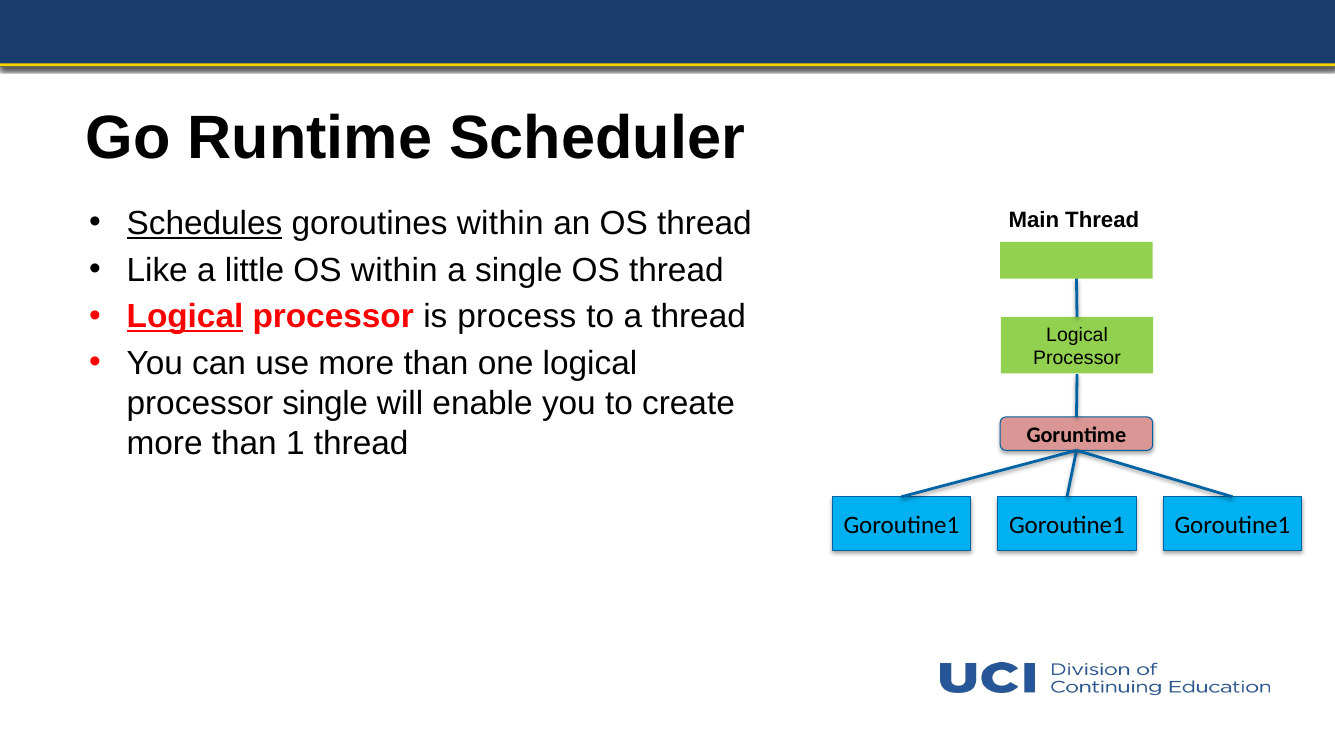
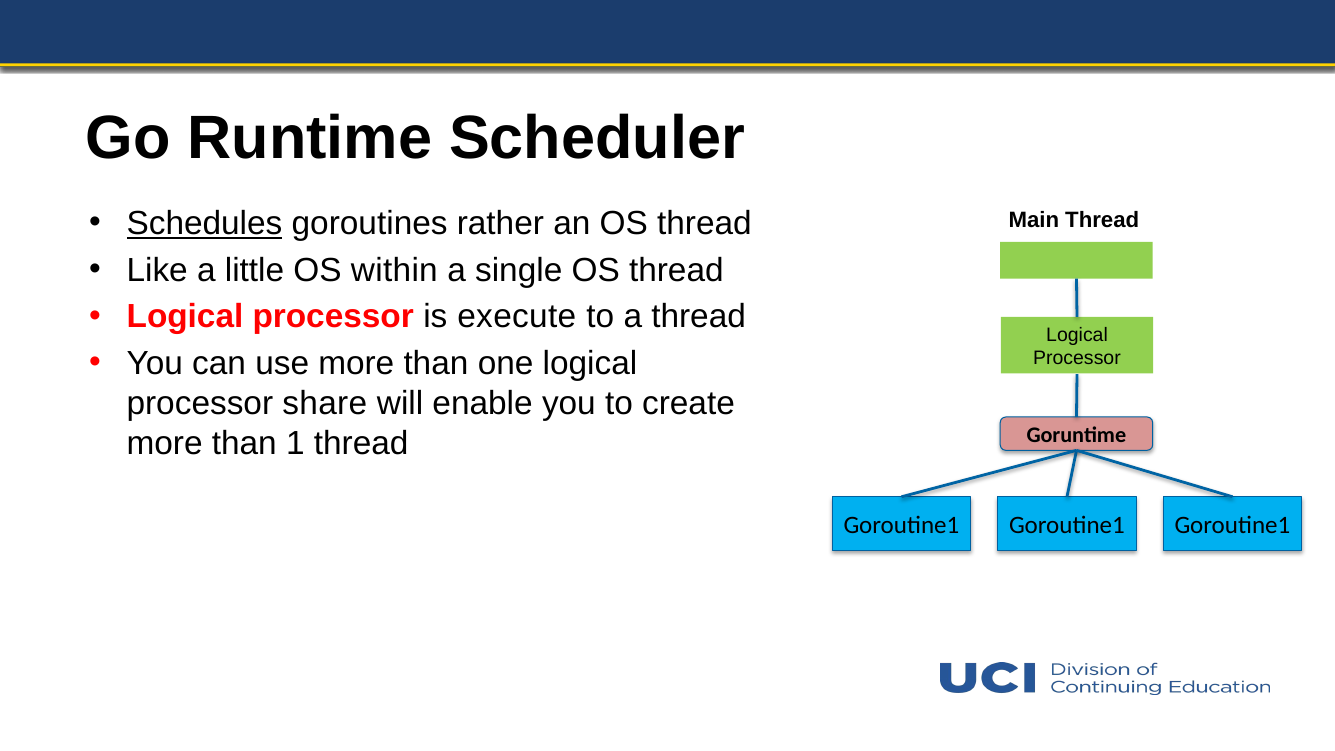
goroutines within: within -> rather
Logical at (185, 317) underline: present -> none
process: process -> execute
processor single: single -> share
